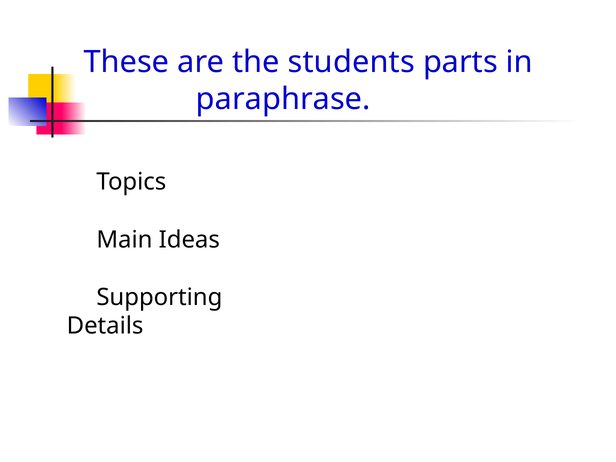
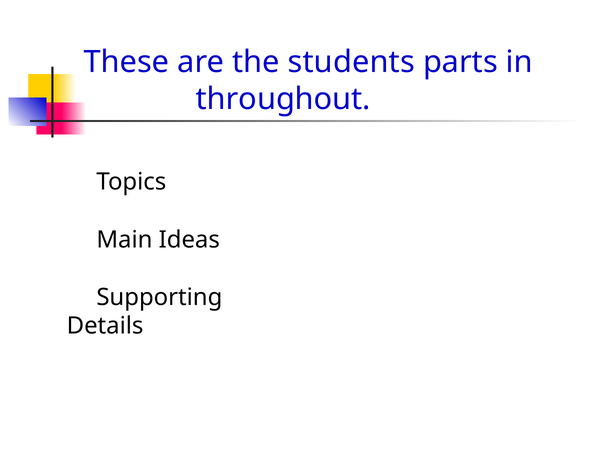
paraphrase: paraphrase -> throughout
